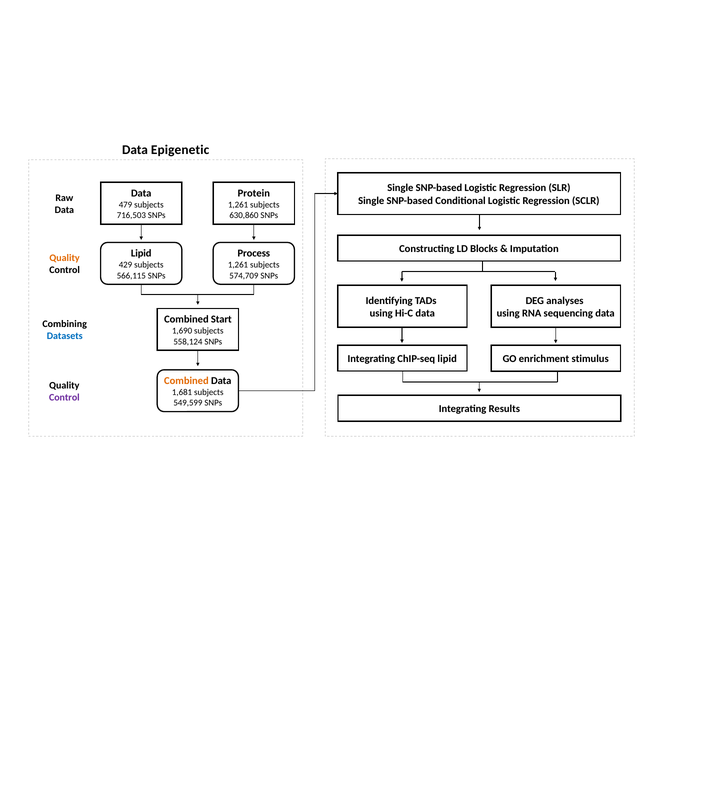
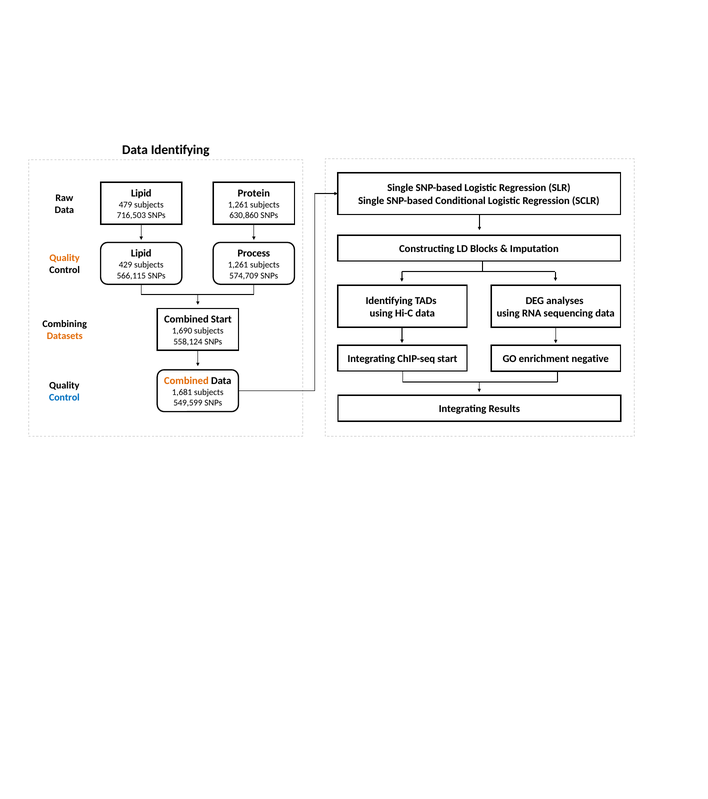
Data Epigenetic: Epigenetic -> Identifying
Data at (141, 193): Data -> Lipid
Datasets colour: blue -> orange
ChIP-seq lipid: lipid -> start
stimulus: stimulus -> negative
Control at (64, 397) colour: purple -> blue
